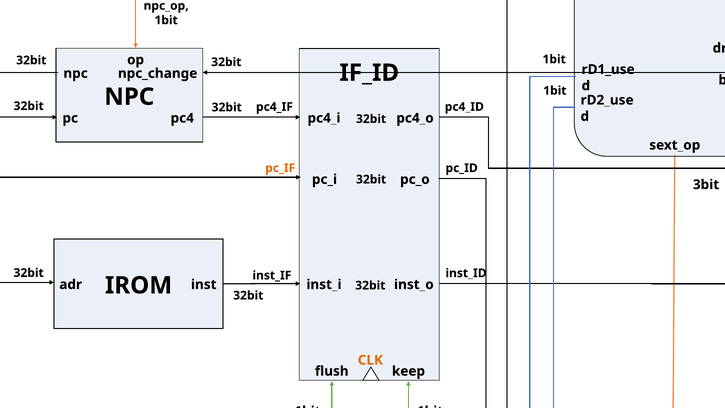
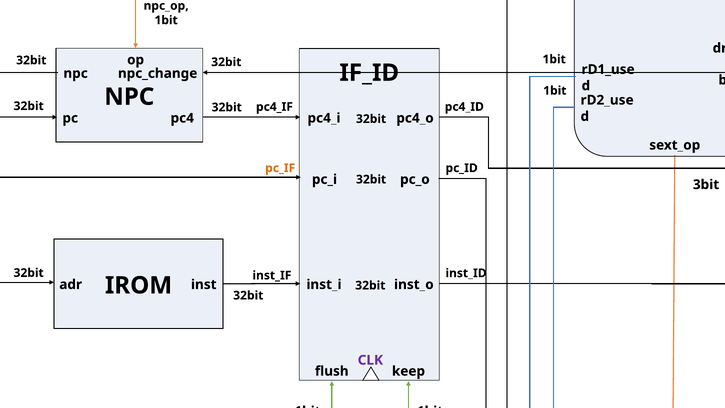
CLK colour: orange -> purple
